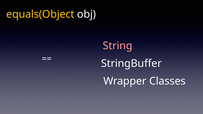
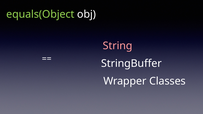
equals(Object colour: yellow -> light green
